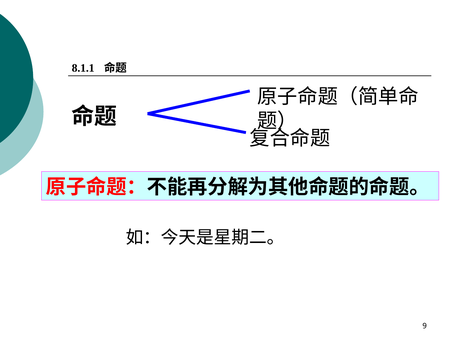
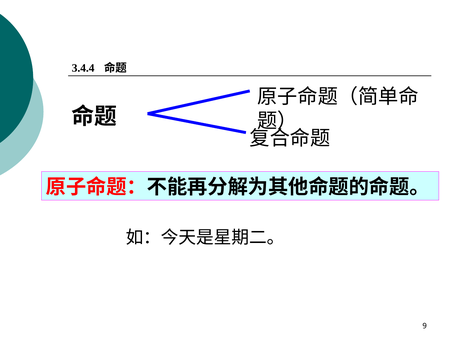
8.1.1: 8.1.1 -> 3.4.4
